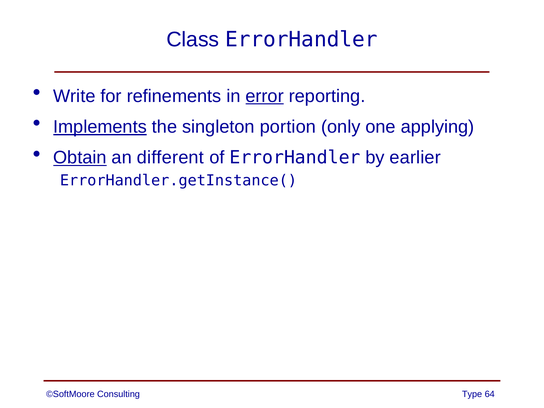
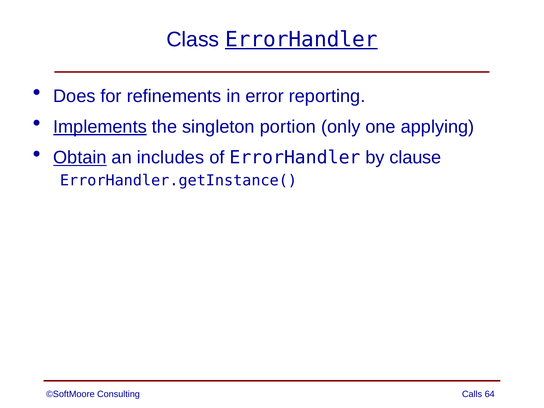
ErrorHandler at (301, 40) underline: none -> present
Write: Write -> Does
error underline: present -> none
different: different -> includes
earlier: earlier -> clause
Type: Type -> Calls
